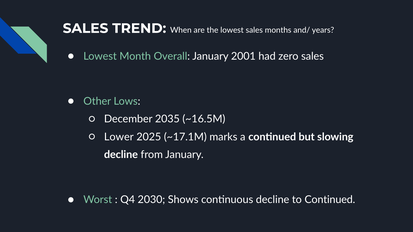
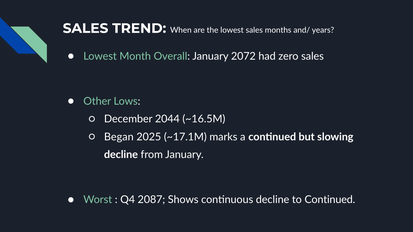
2001: 2001 -> 2072
2035: 2035 -> 2044
Lower: Lower -> Began
2030: 2030 -> 2087
